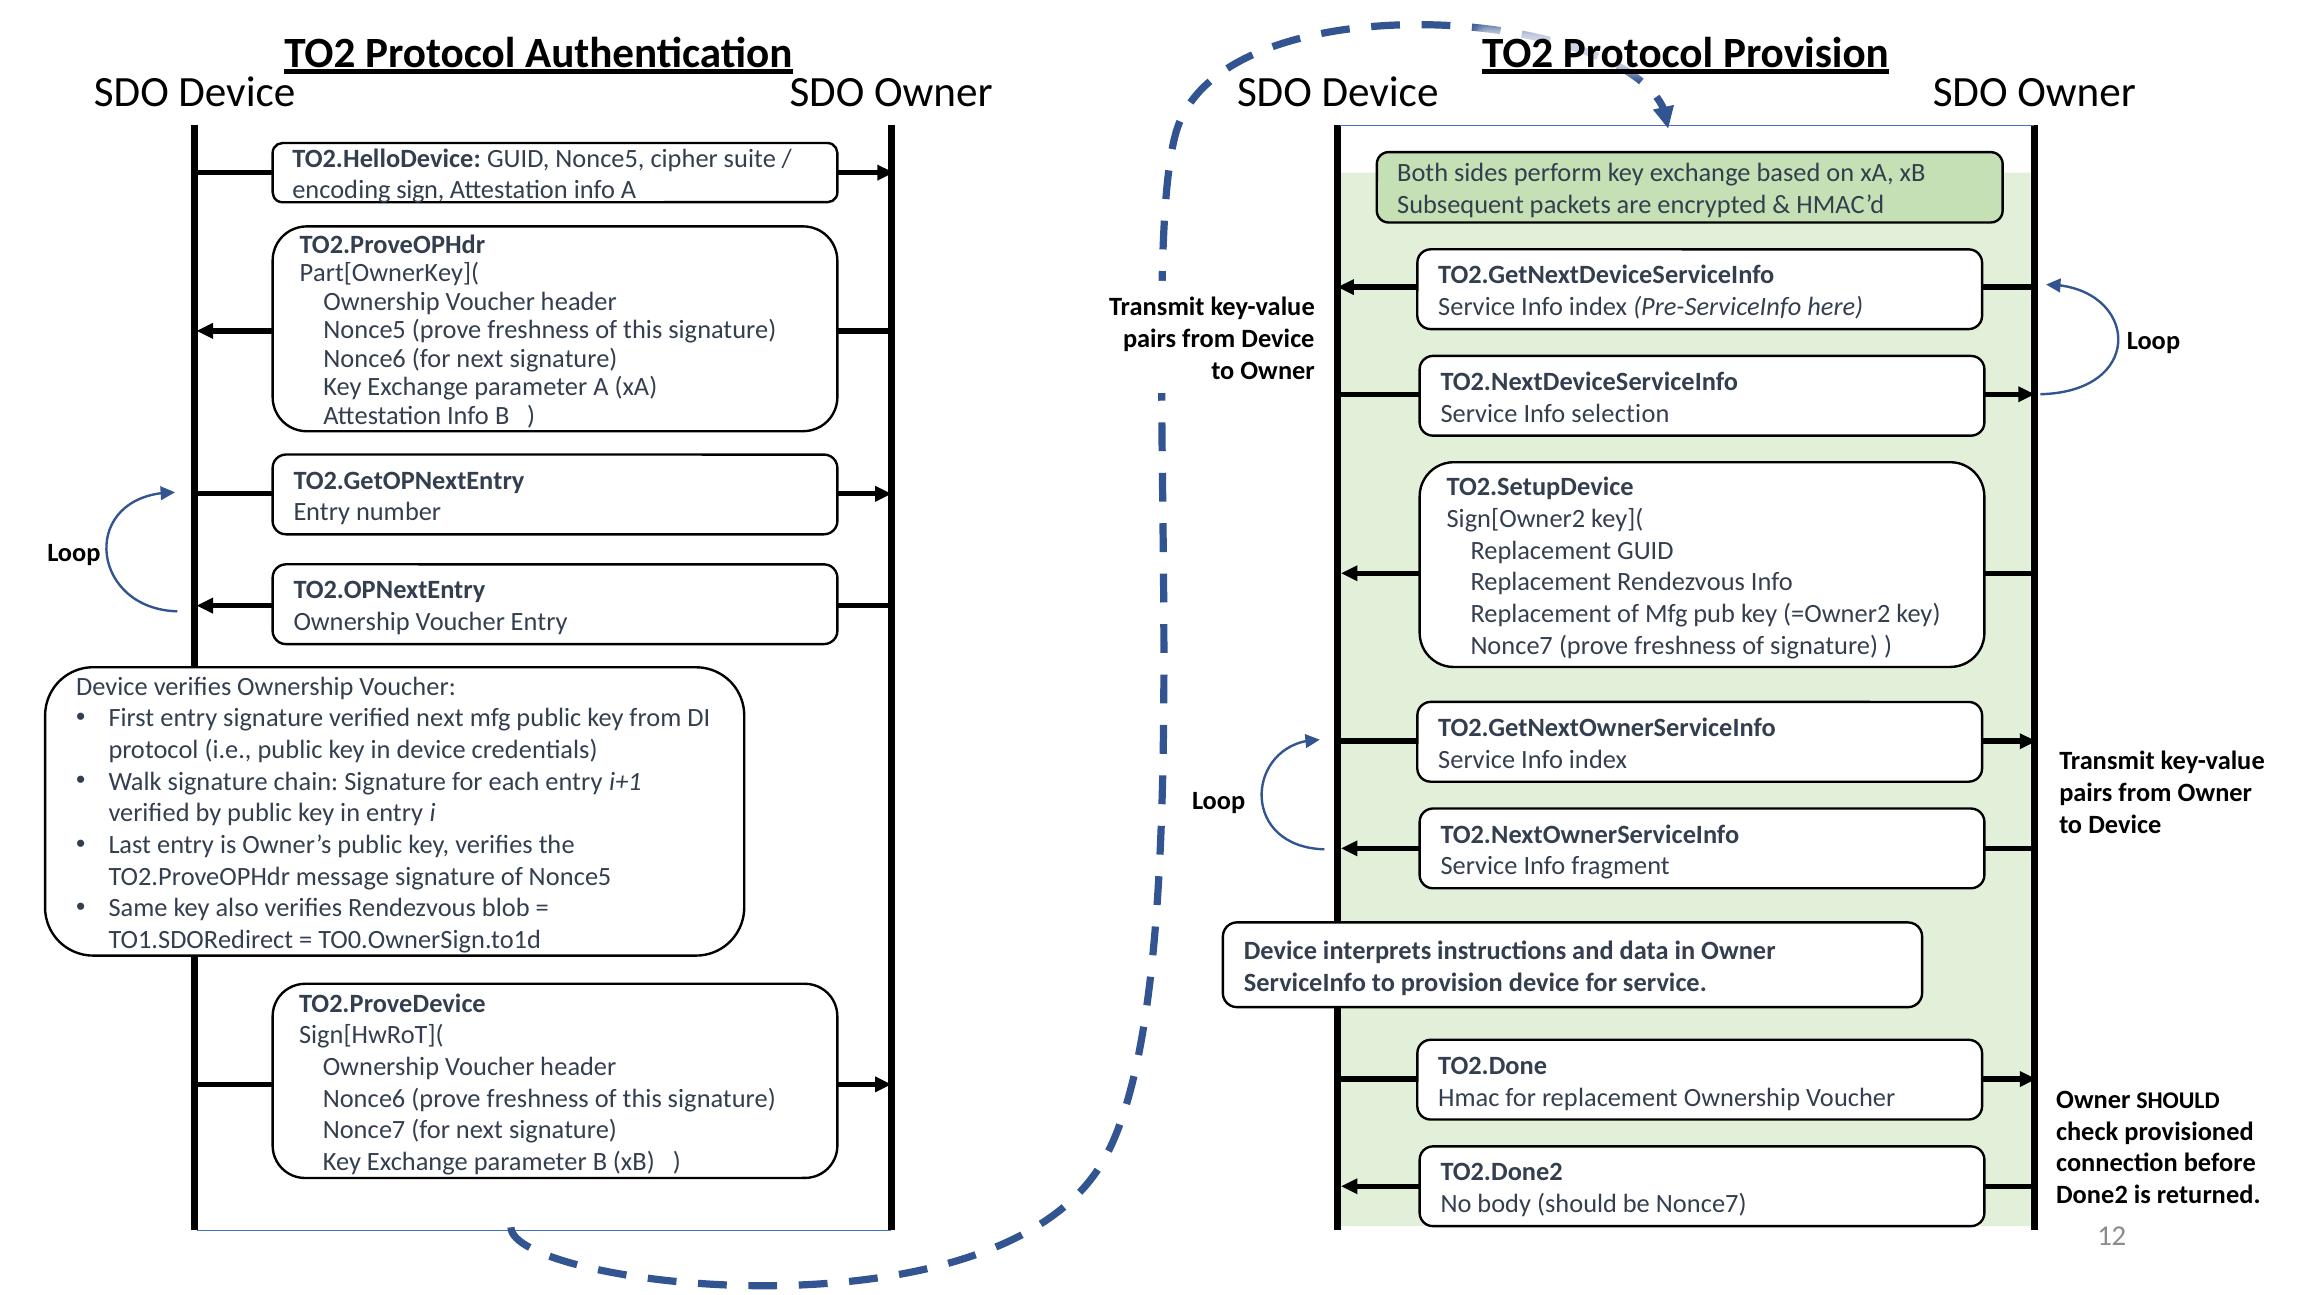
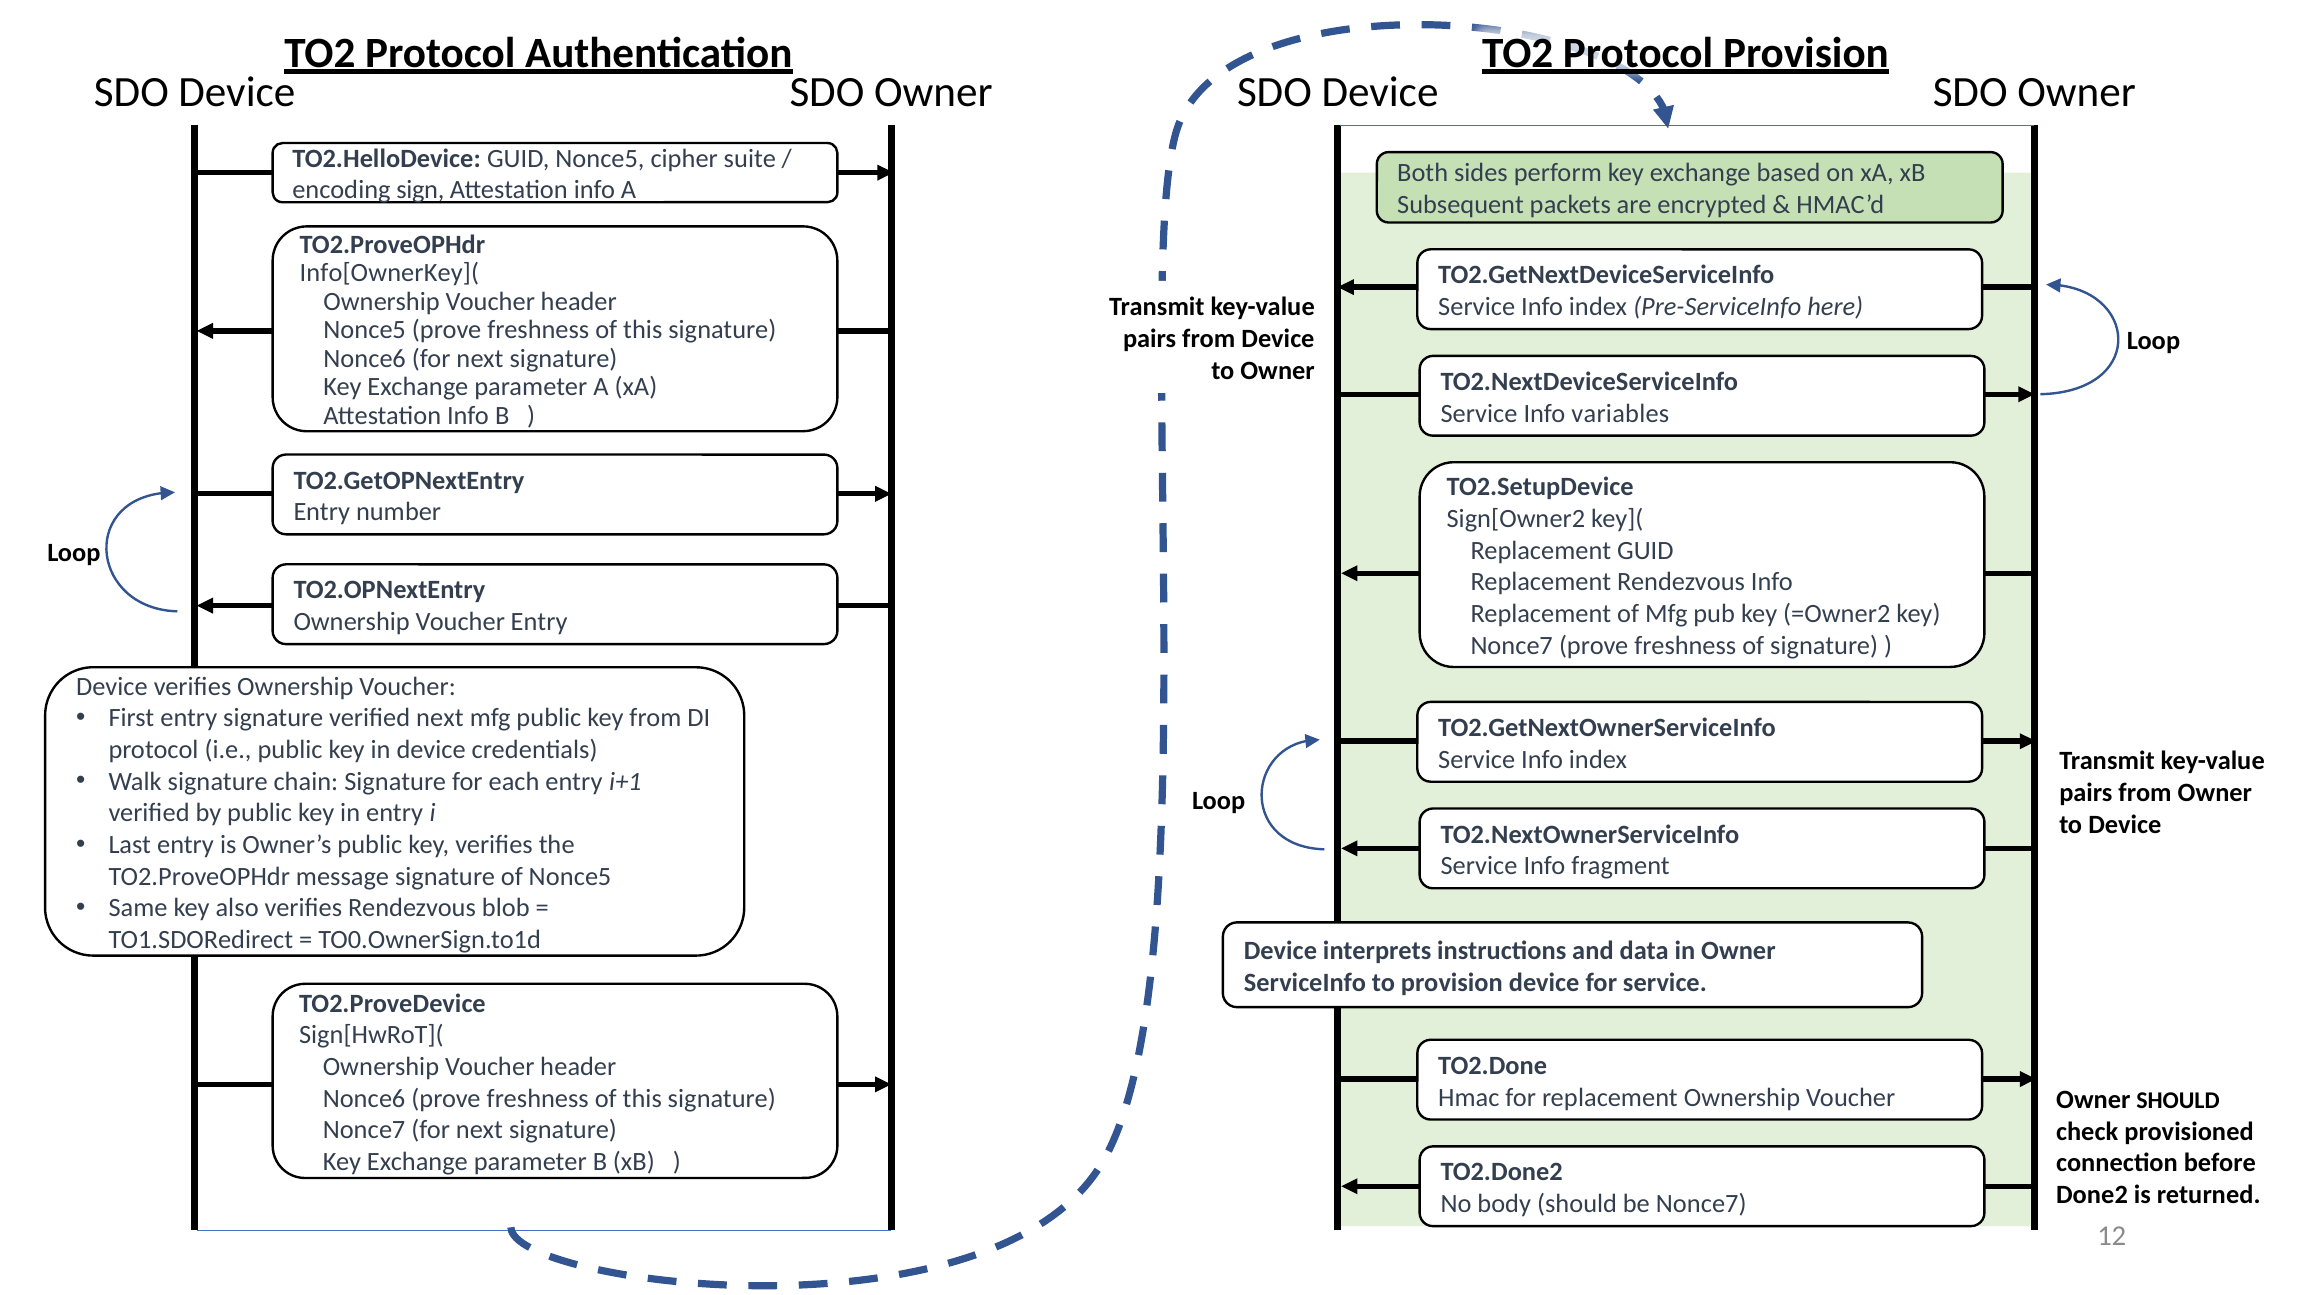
Part[OwnerKey](: Part[OwnerKey]( -> Info[OwnerKey](
selection: selection -> variables
